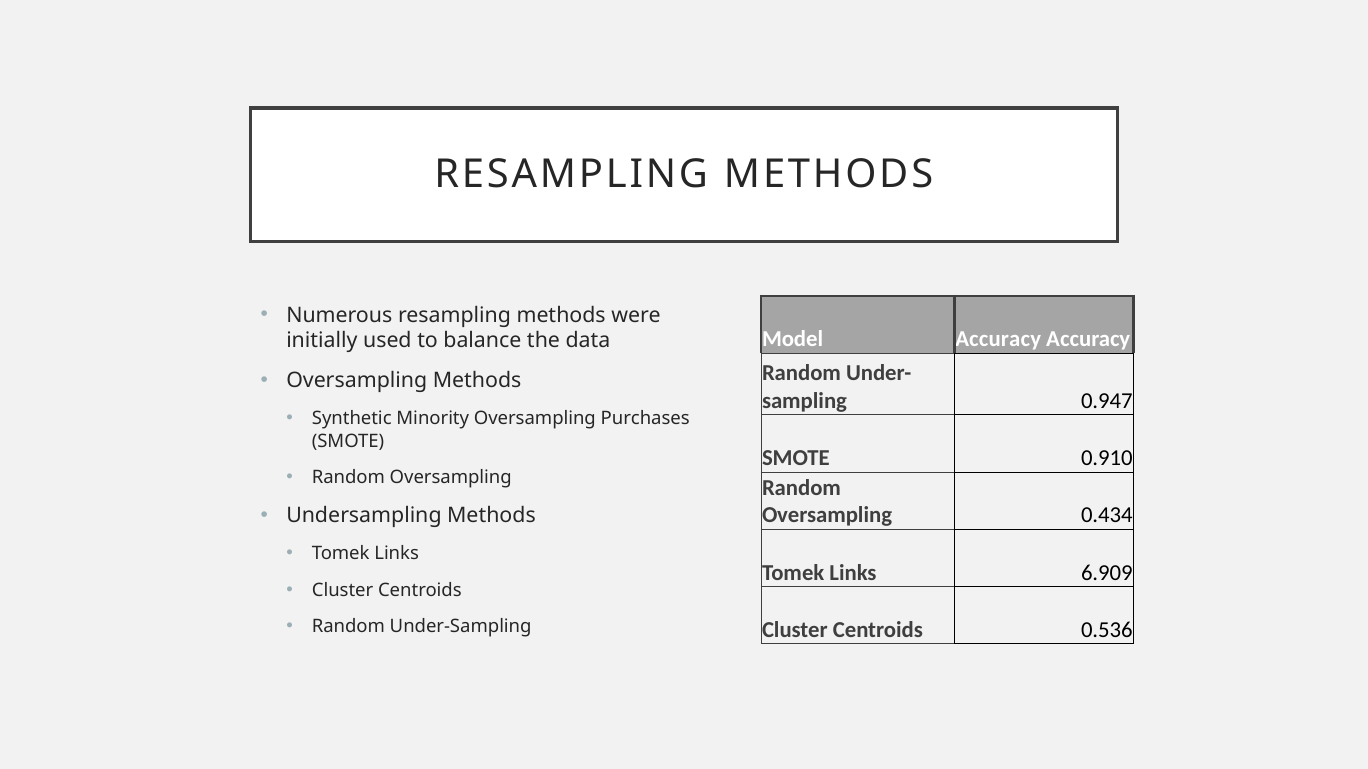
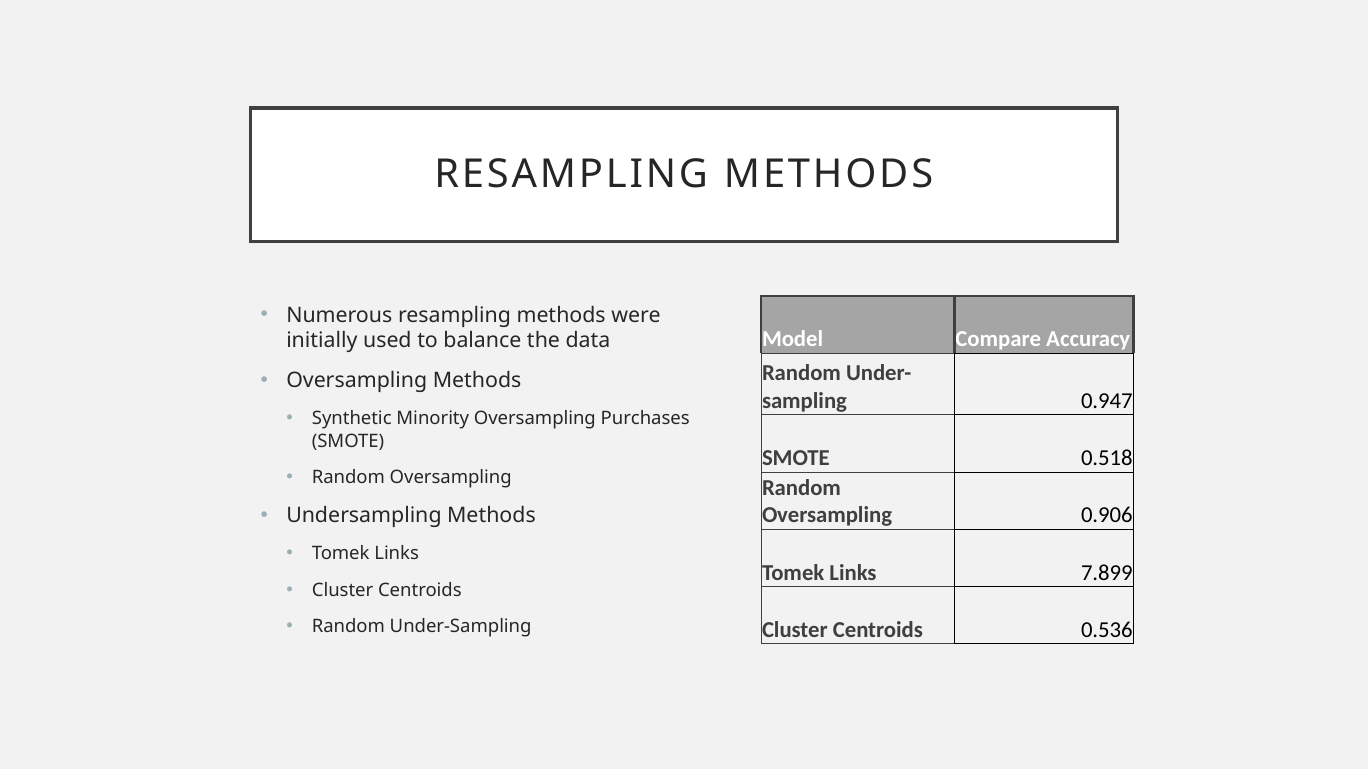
Model Accuracy: Accuracy -> Compare
0.910: 0.910 -> 0.518
0.434: 0.434 -> 0.906
6.909: 6.909 -> 7.899
